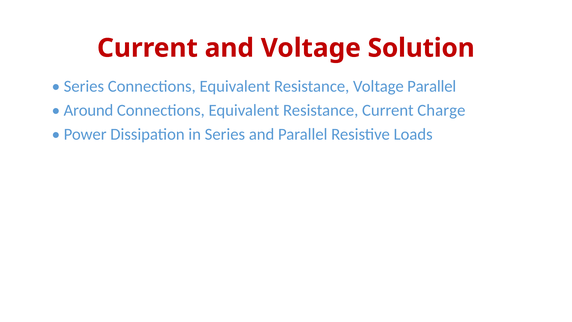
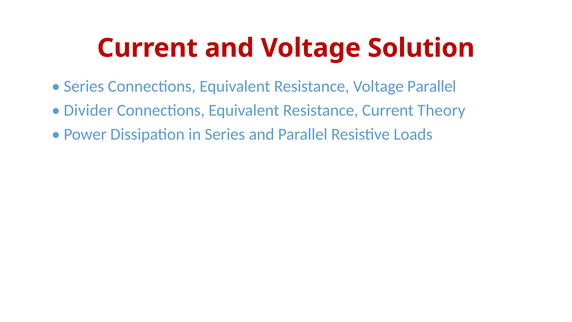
Around: Around -> Divider
Charge: Charge -> Theory
